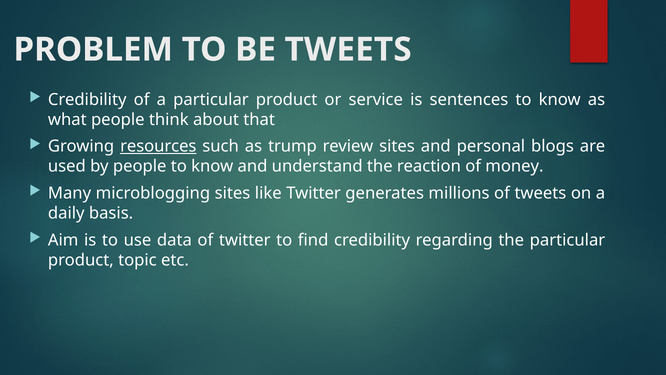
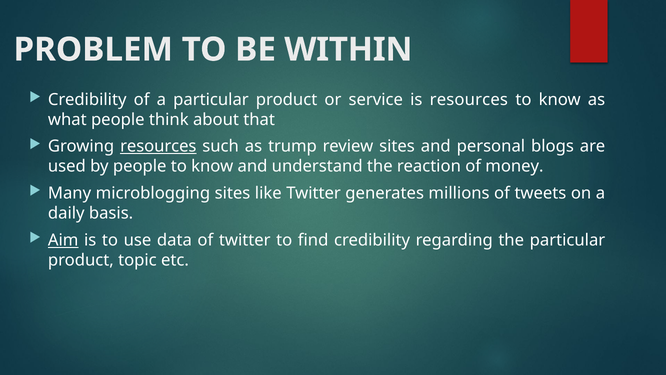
BE TWEETS: TWEETS -> WITHIN
is sentences: sentences -> resources
Aim underline: none -> present
